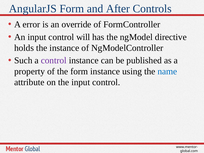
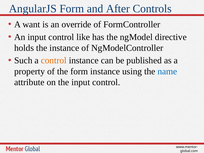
error: error -> want
will: will -> like
control at (54, 60) colour: purple -> orange
